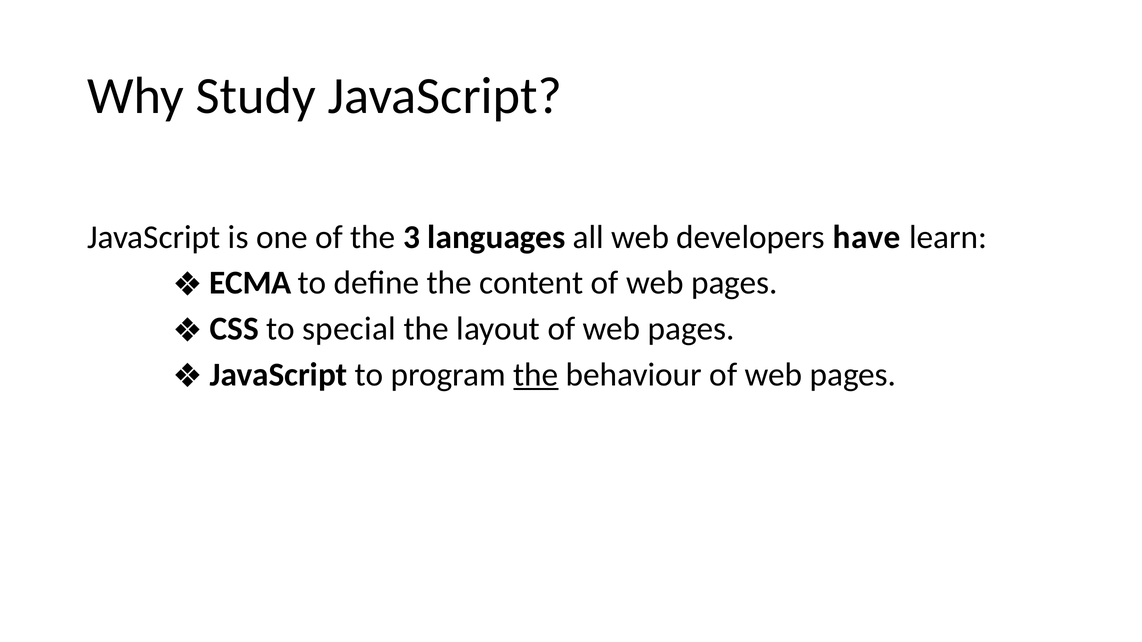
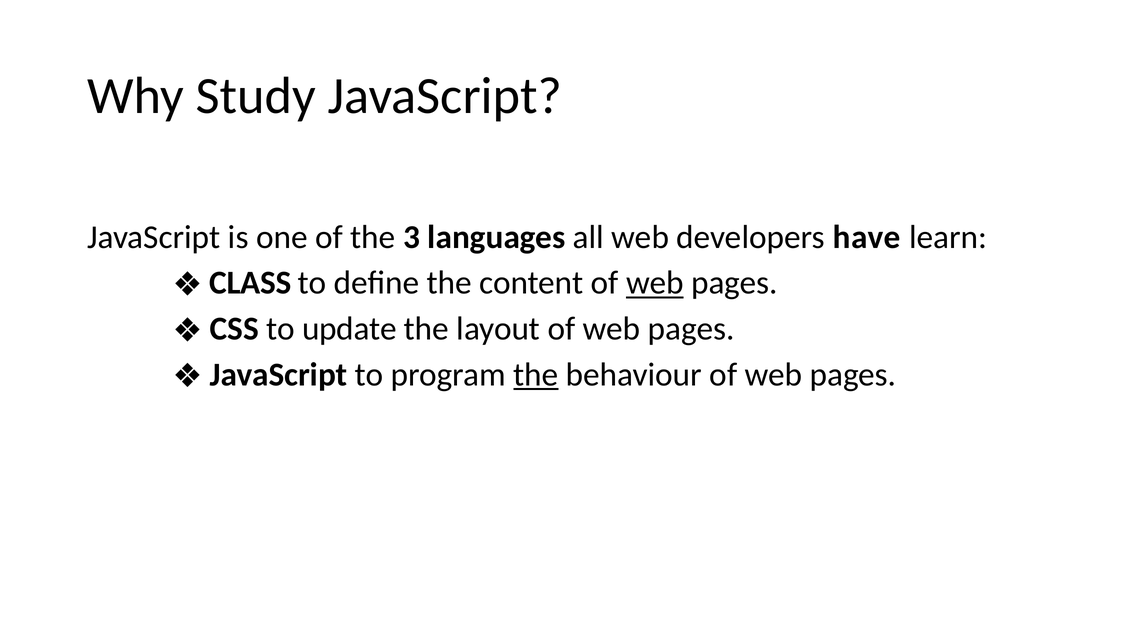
ECMA: ECMA -> CLASS
web at (655, 283) underline: none -> present
special: special -> update
